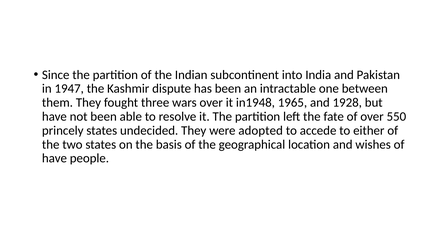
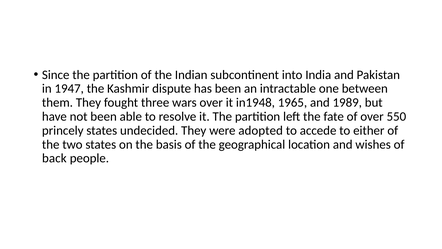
1928: 1928 -> 1989
have at (54, 158): have -> back
